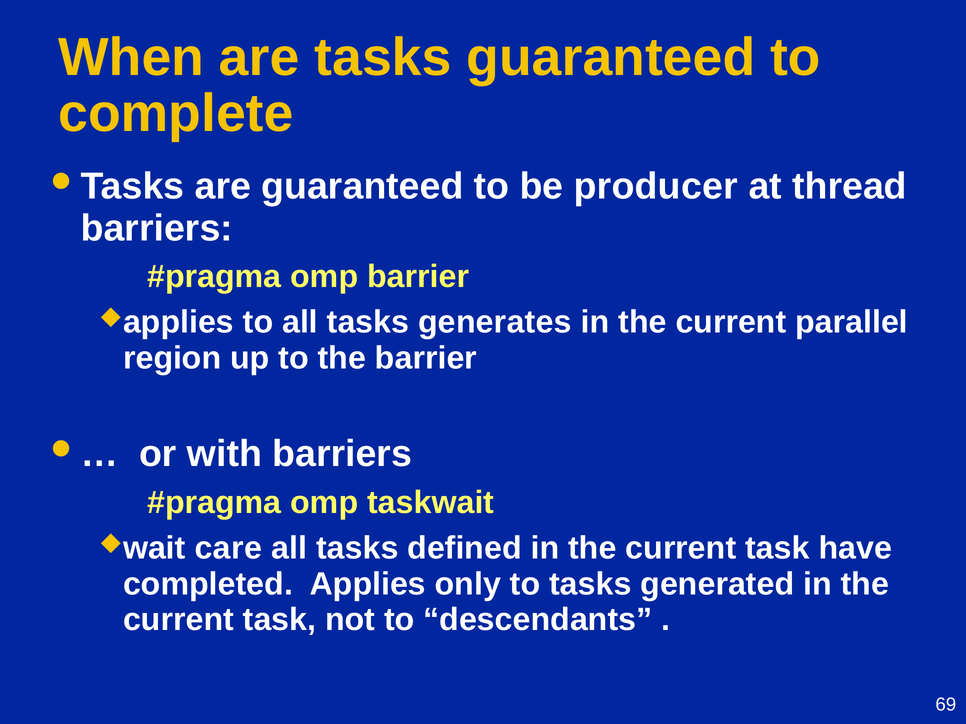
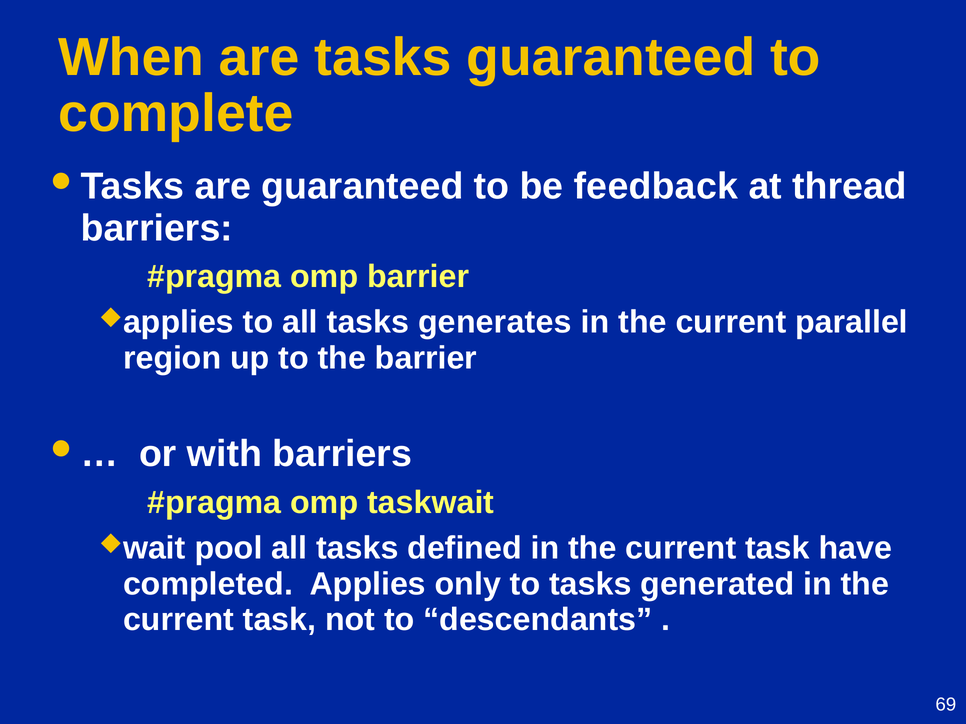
producer: producer -> feedback
care: care -> pool
